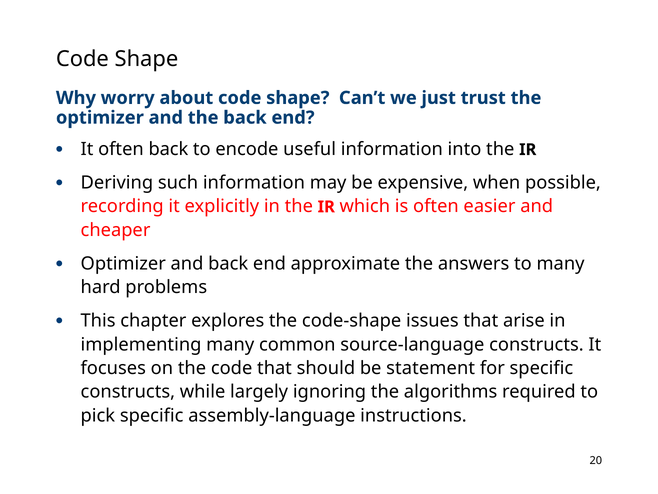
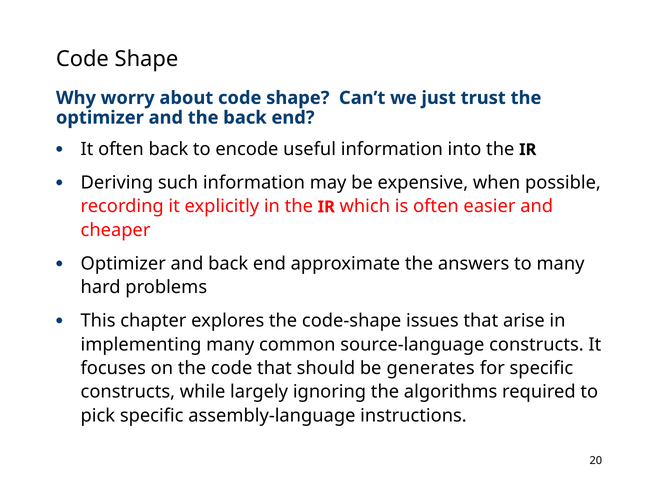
statement: statement -> generates
